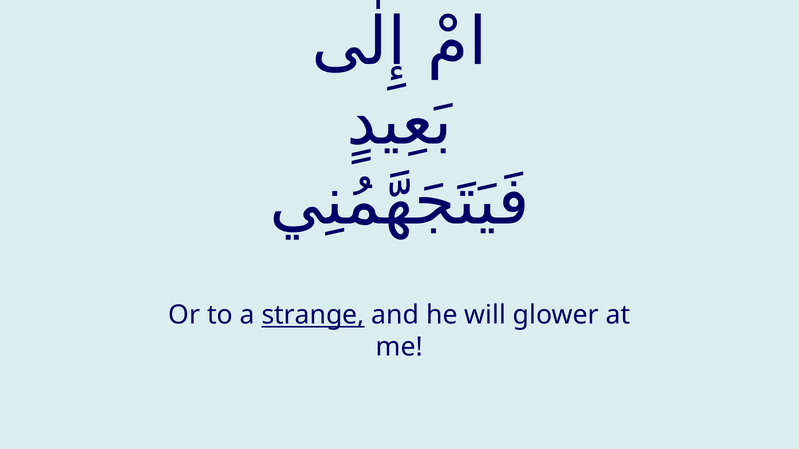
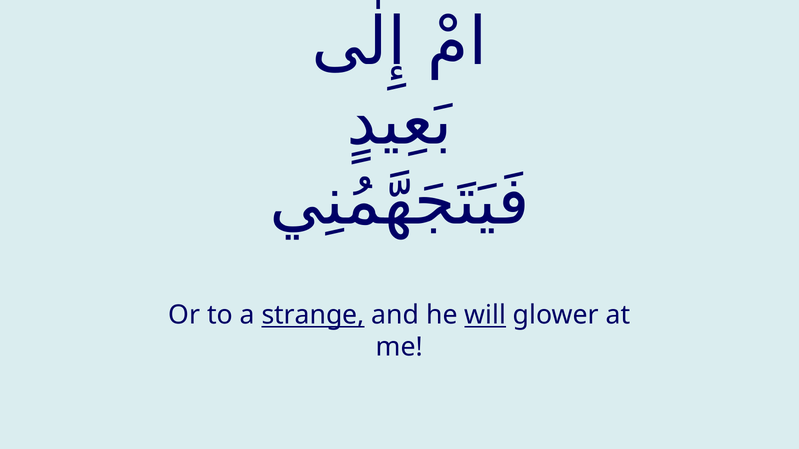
will underline: none -> present
